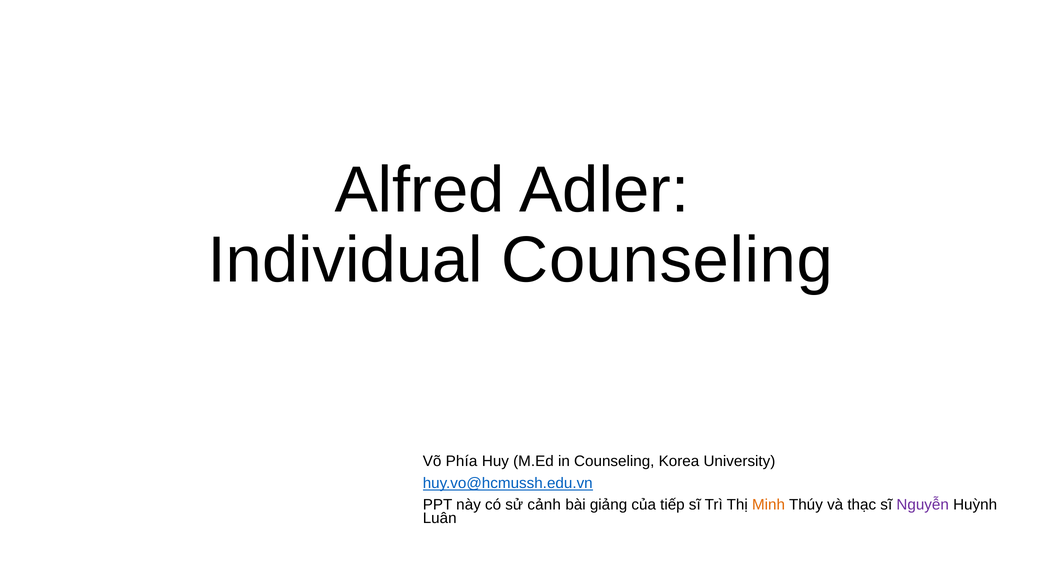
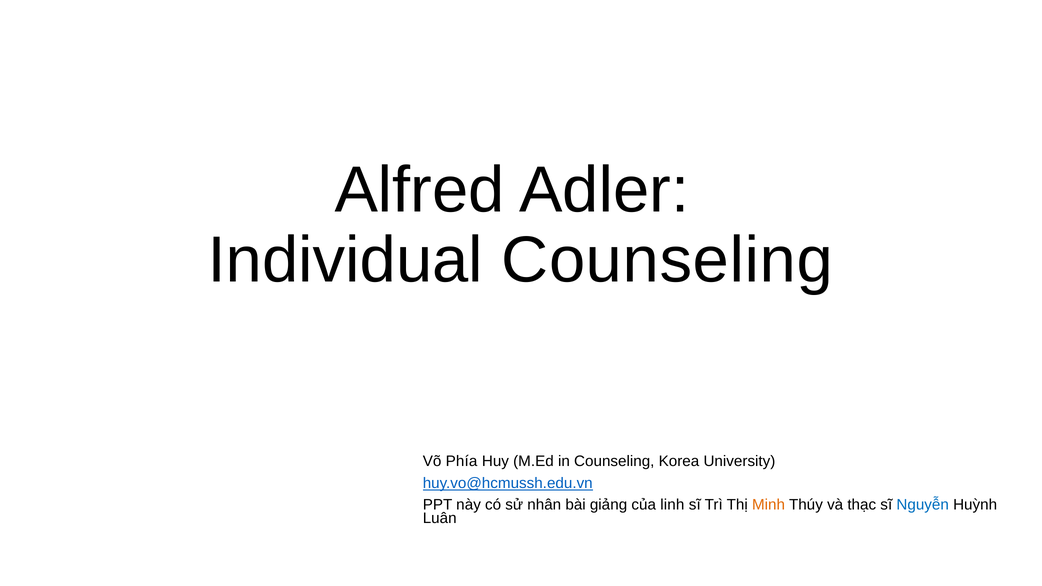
cảnh: cảnh -> nhân
tiếp: tiếp -> linh
Nguyễn colour: purple -> blue
